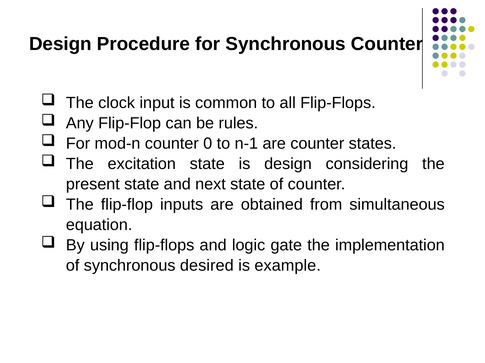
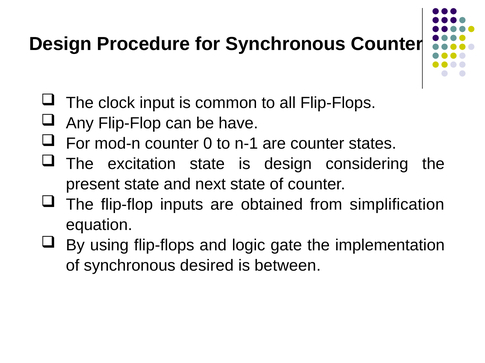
rules: rules -> have
simultaneous: simultaneous -> simplification
example: example -> between
